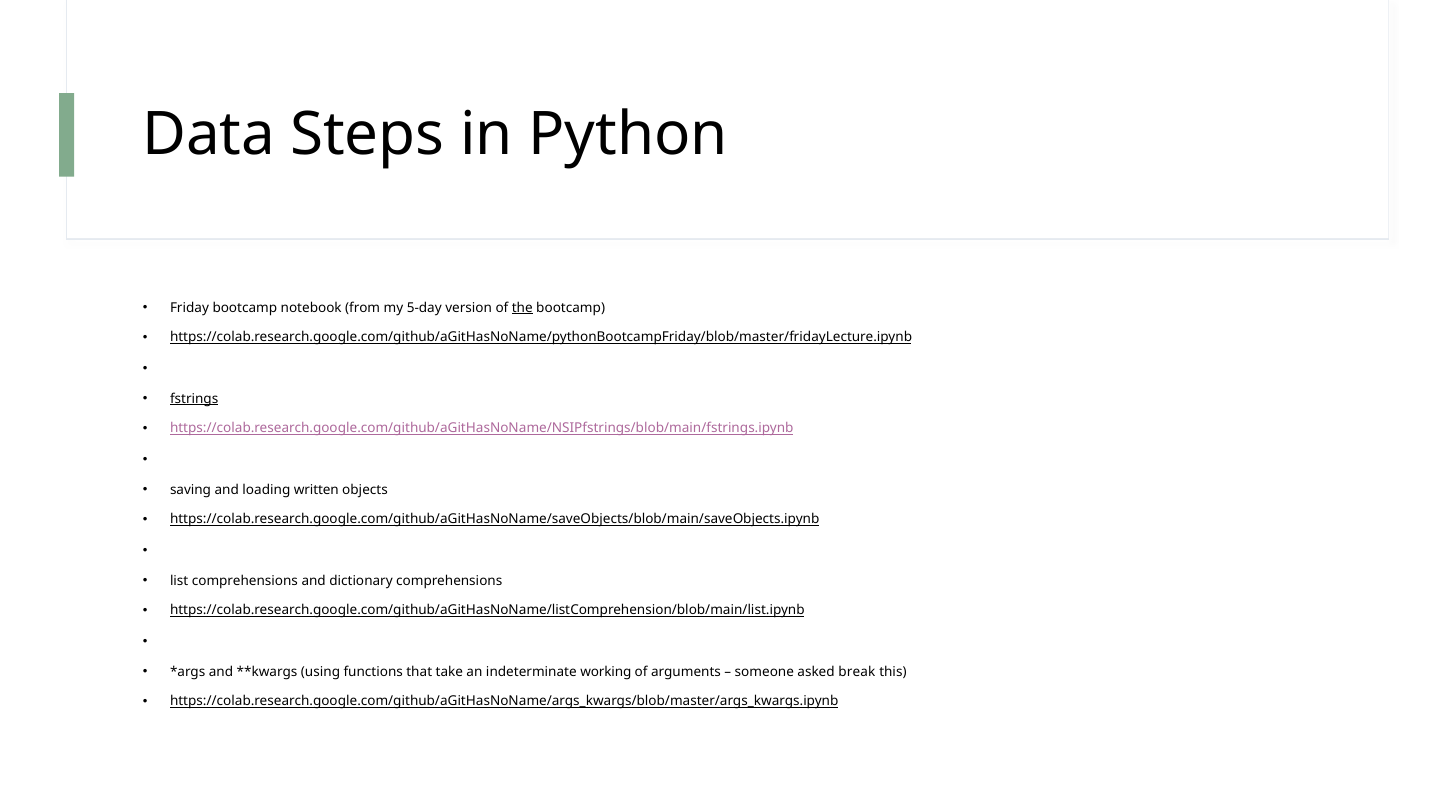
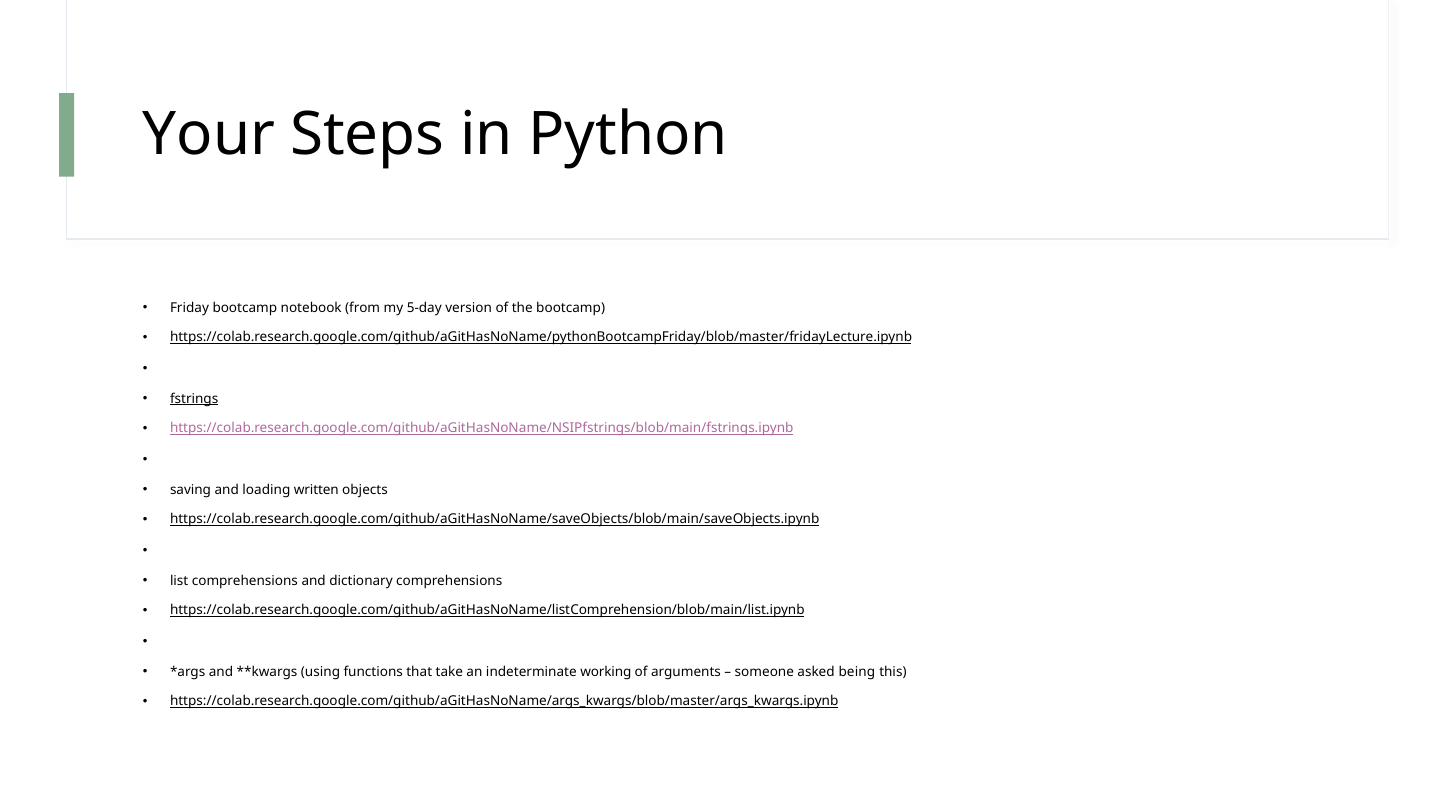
Data: Data -> Your
the underline: present -> none
break: break -> being
